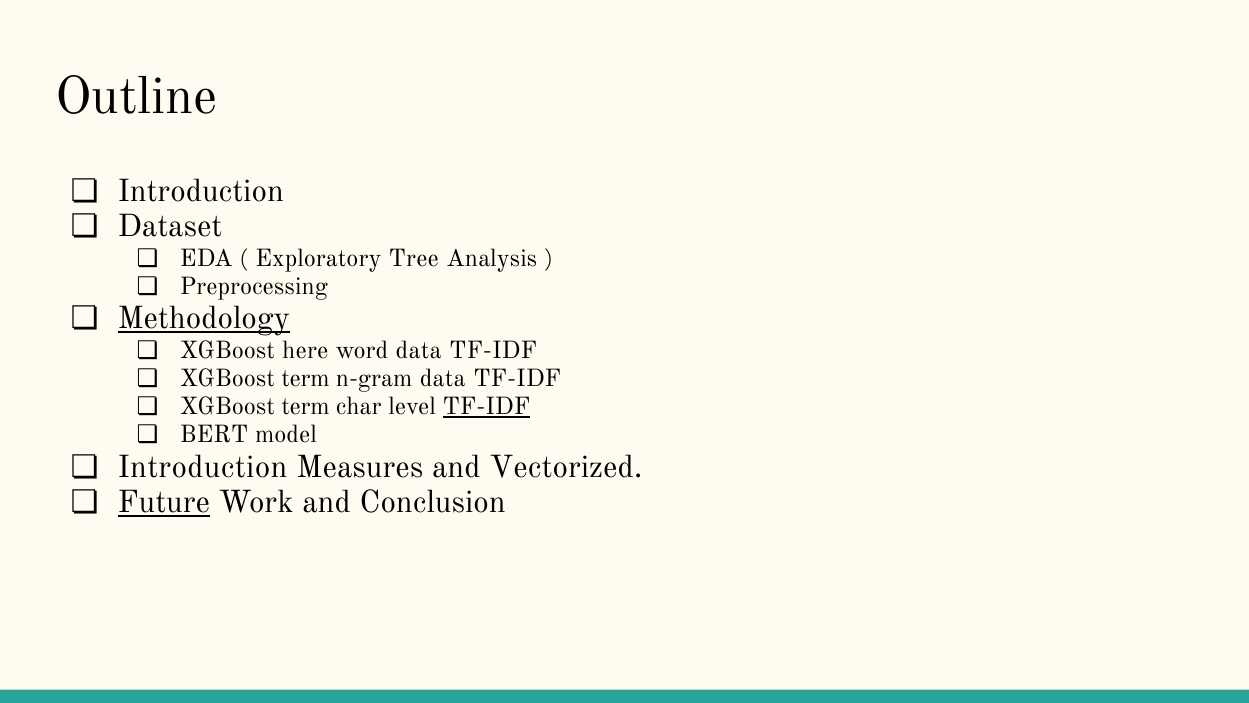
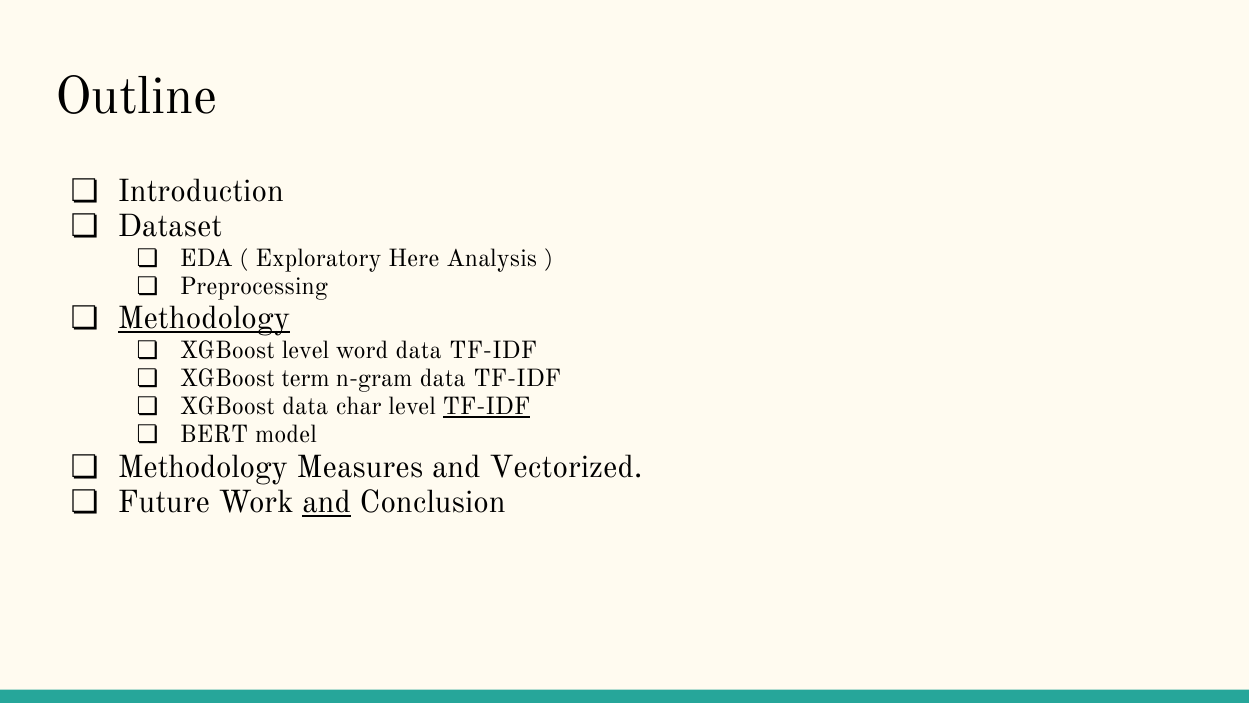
Tree: Tree -> Here
XGBoost here: here -> level
term at (306, 406): term -> data
Introduction at (202, 466): Introduction -> Methodology
Future underline: present -> none
and at (327, 502) underline: none -> present
